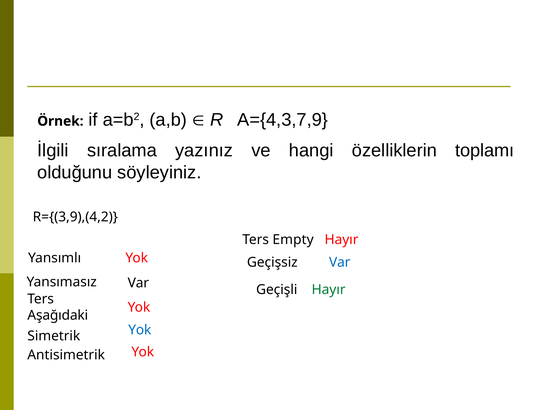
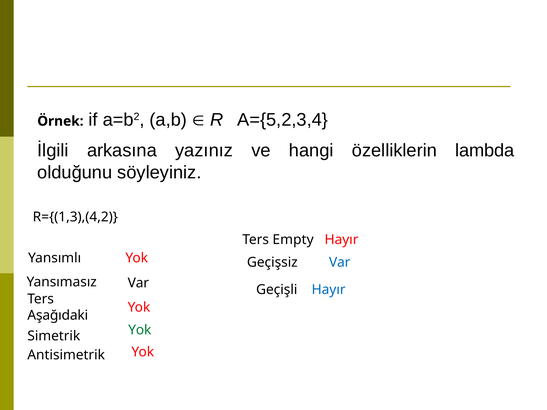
A={4,3,7,9: A={4,3,7,9 -> A={5,2,3,4
sıralama: sıralama -> arkasına
toplamı: toplamı -> lambda
R={(3,9),(4,2: R={(3,9),(4,2 -> R={(1,3),(4,2
Hayır at (329, 290) colour: green -> blue
Yok at (140, 330) colour: blue -> green
